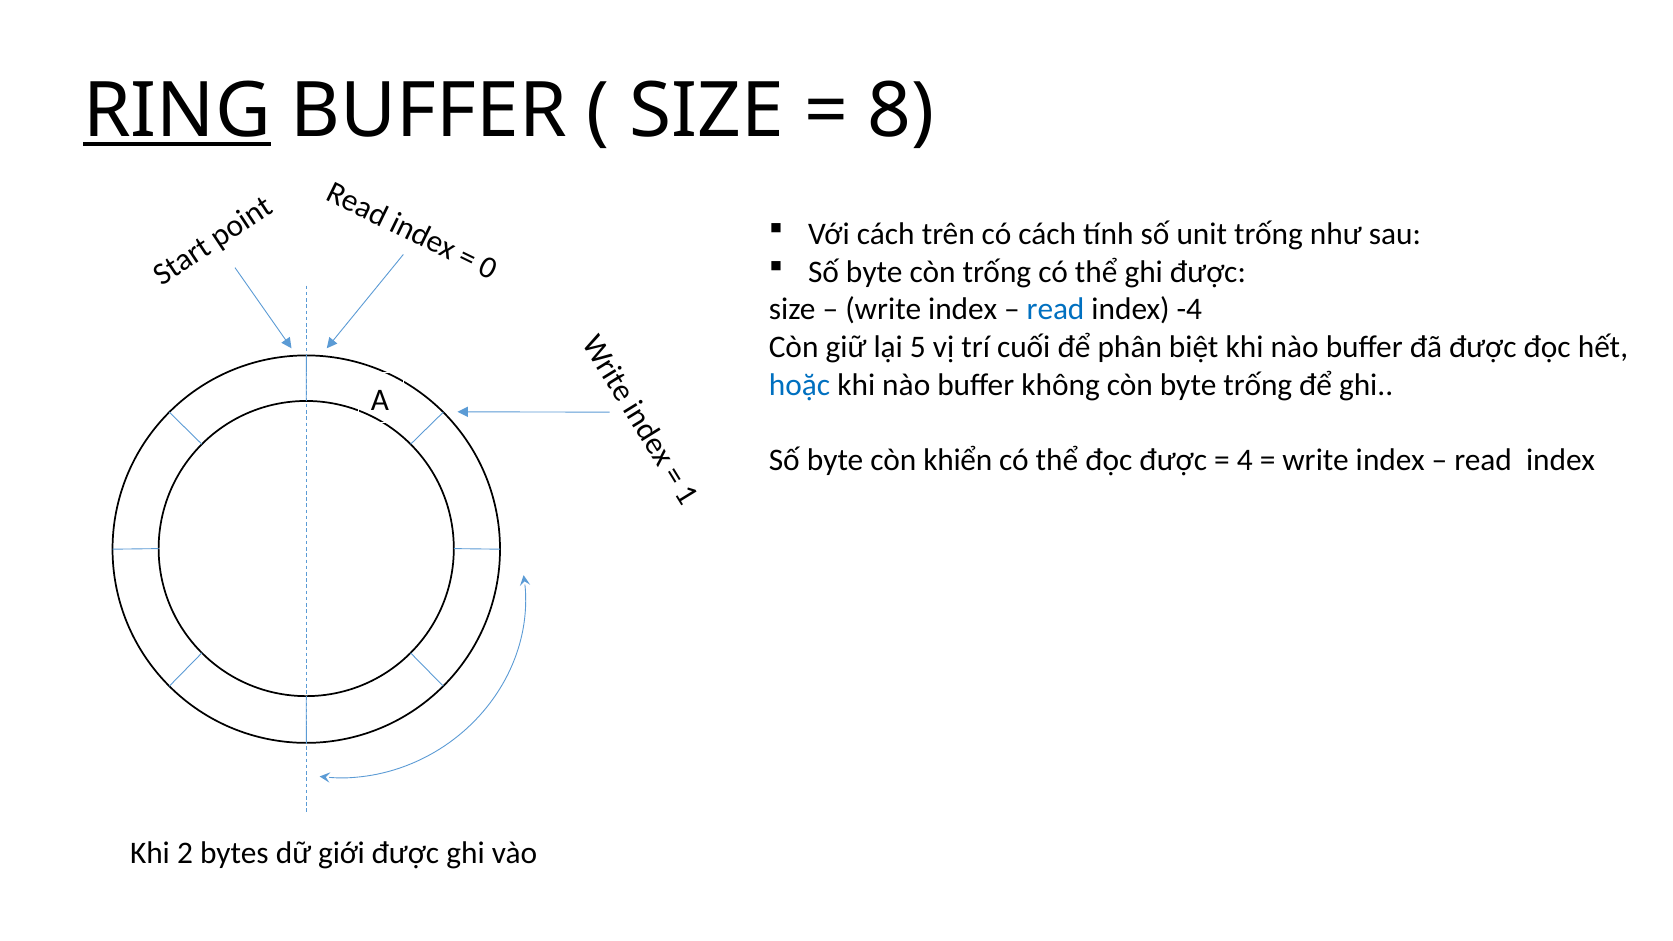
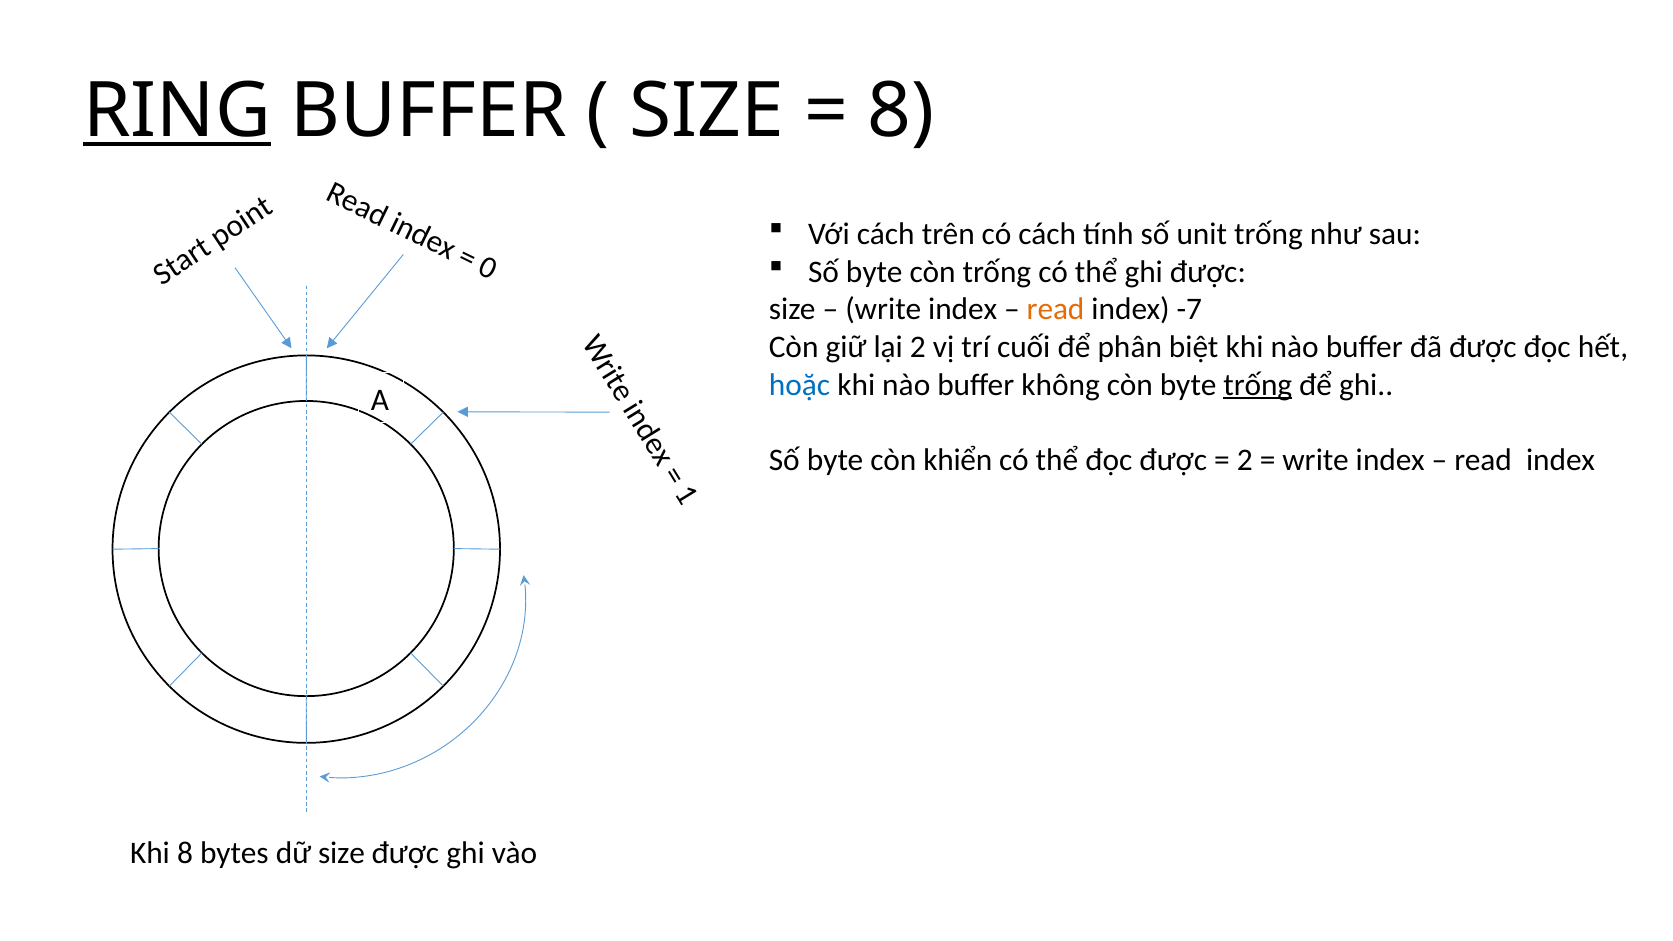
read at (1056, 310) colour: blue -> orange
-4: -4 -> -7
lại 5: 5 -> 2
trống at (1258, 385) underline: none -> present
4 at (1245, 460): 4 -> 2
Khi 2: 2 -> 8
dữ giới: giới -> size
